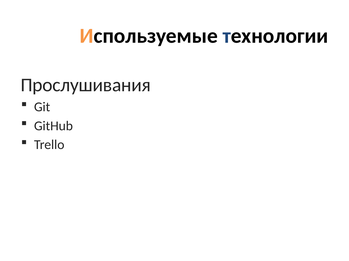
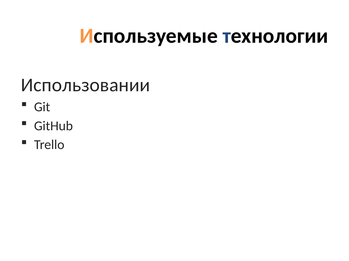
Прослушивания: Прослушивания -> Использовании
